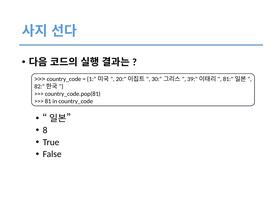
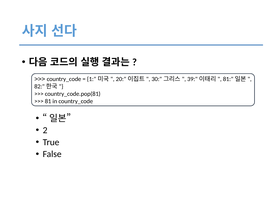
8: 8 -> 2
